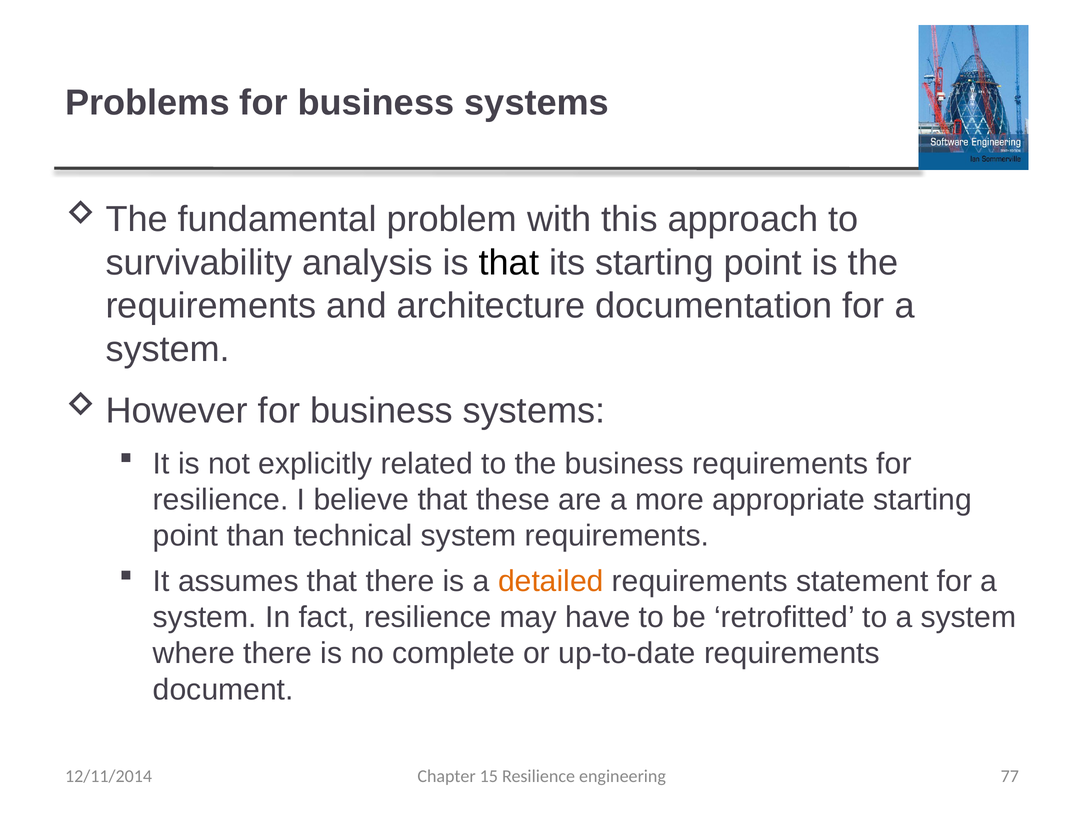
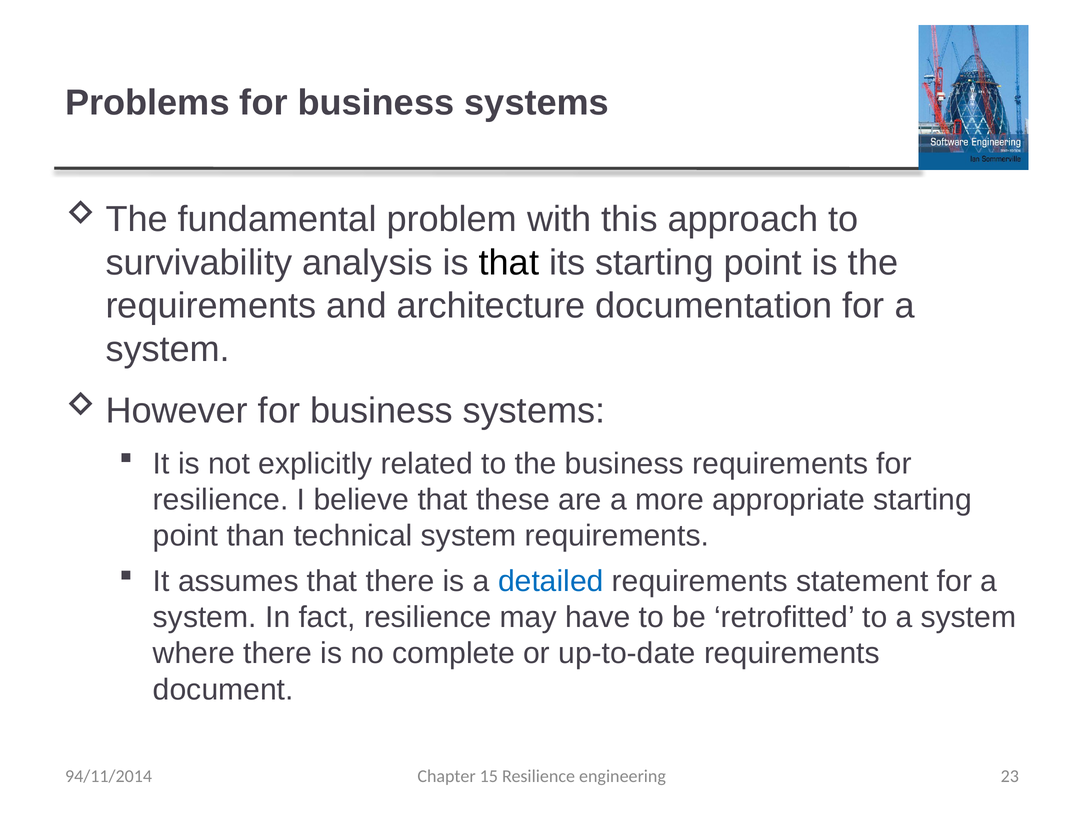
detailed colour: orange -> blue
77: 77 -> 23
12/11/2014: 12/11/2014 -> 94/11/2014
